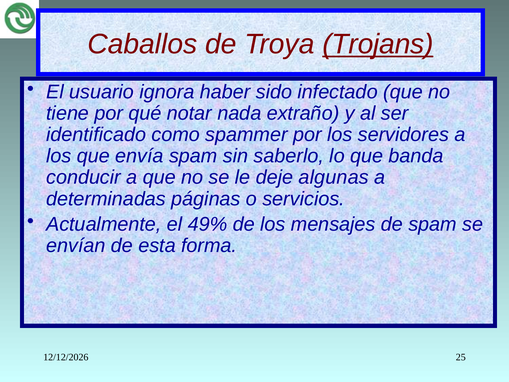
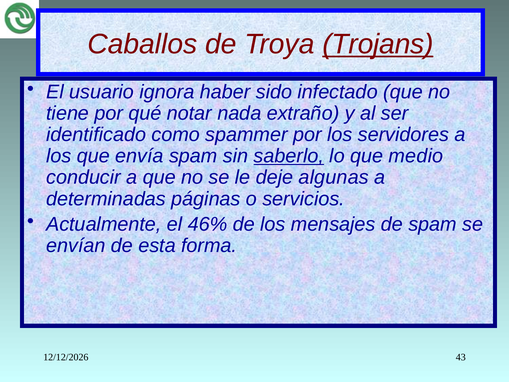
saberlo underline: none -> present
banda: banda -> medio
49%: 49% -> 46%
25: 25 -> 43
